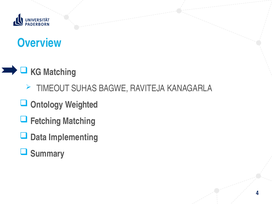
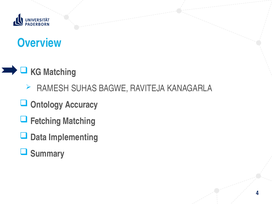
TIMEOUT: TIMEOUT -> RAMESH
Weighted: Weighted -> Accuracy
